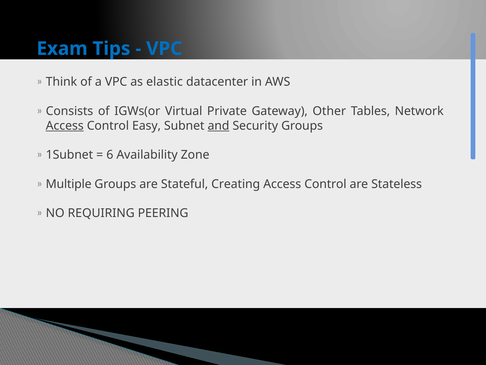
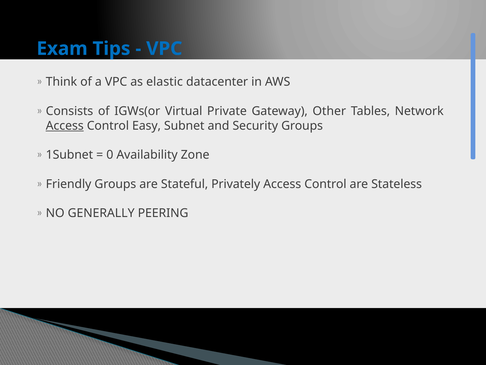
and underline: present -> none
6: 6 -> 0
Multiple: Multiple -> Friendly
Creating: Creating -> Privately
REQUIRING: REQUIRING -> GENERALLY
